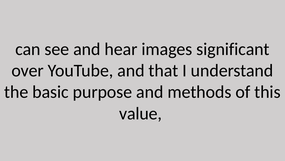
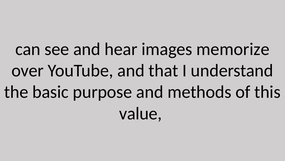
significant: significant -> memorize
